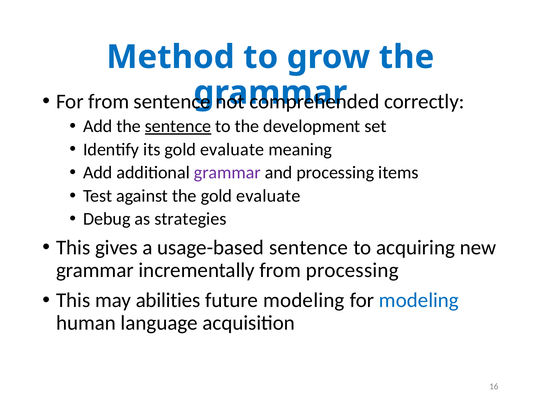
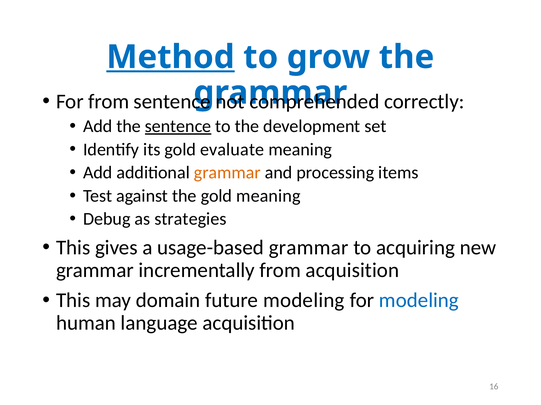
Method underline: none -> present
grammar at (227, 173) colour: purple -> orange
the gold evaluate: evaluate -> meaning
usage-based sentence: sentence -> grammar
from processing: processing -> acquisition
abilities: abilities -> domain
